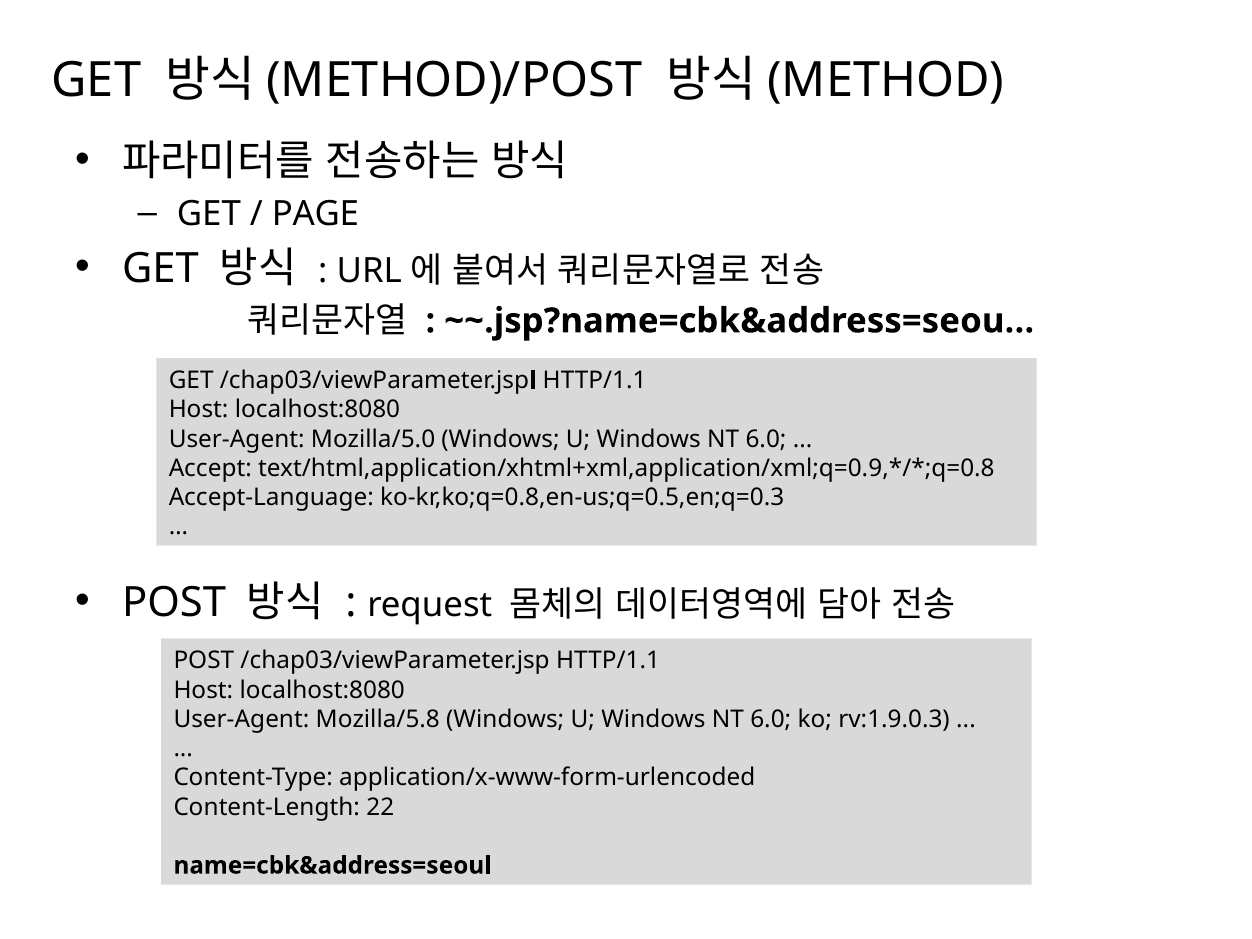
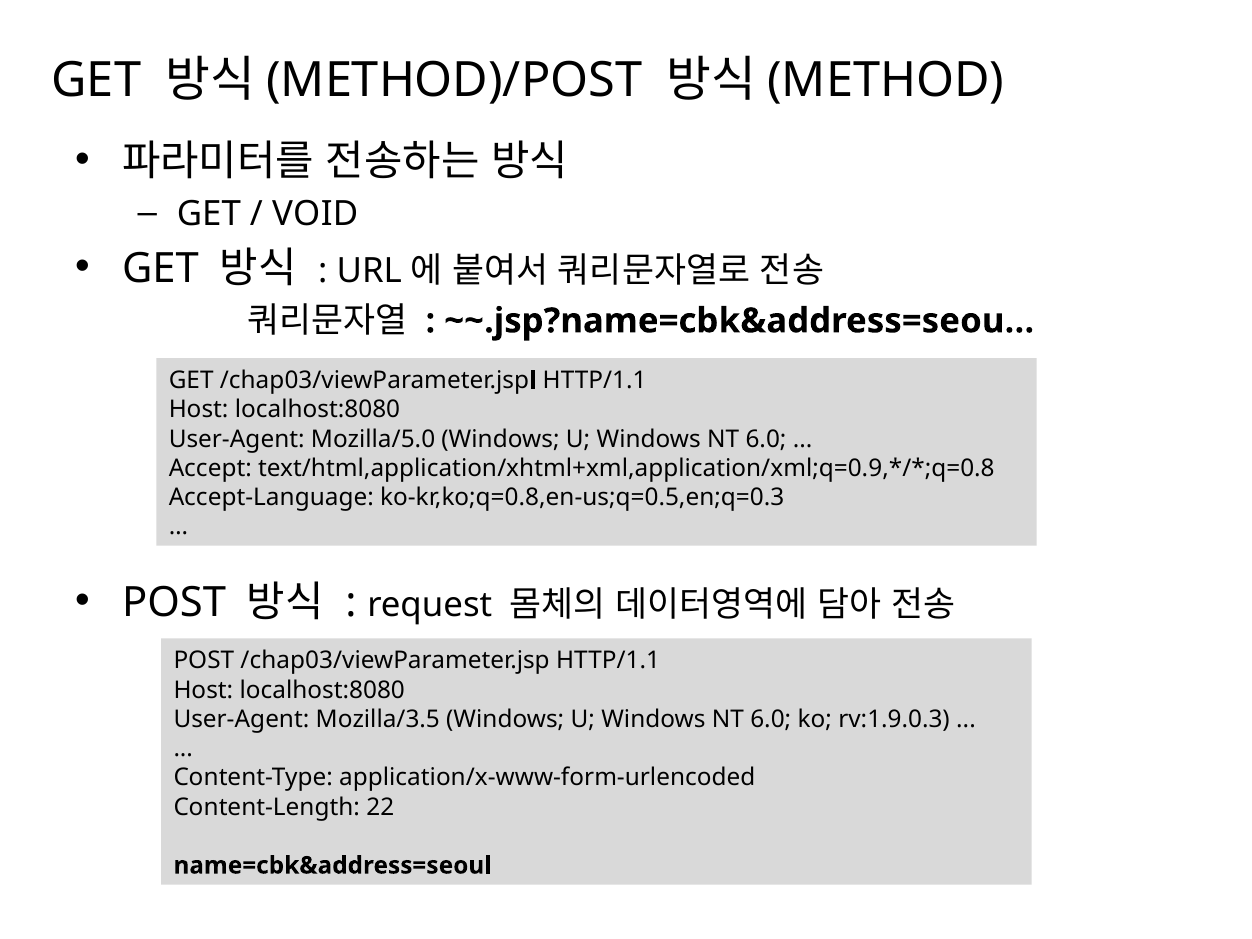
PAGE: PAGE -> VOID
Mozilla/5.8: Mozilla/5.8 -> Mozilla/3.5
